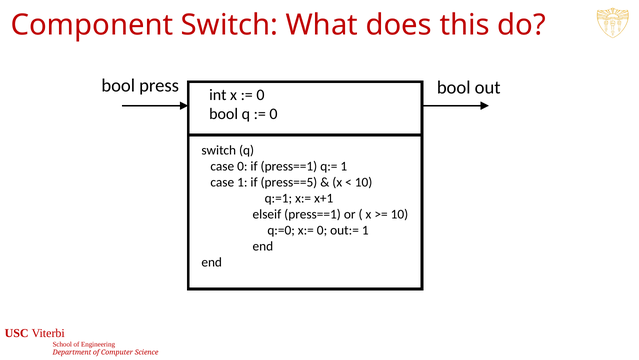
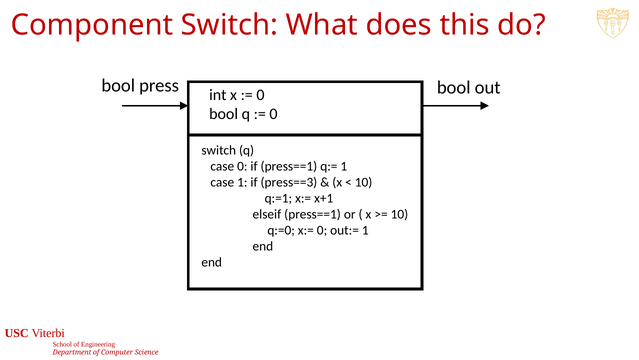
press==5: press==5 -> press==3
